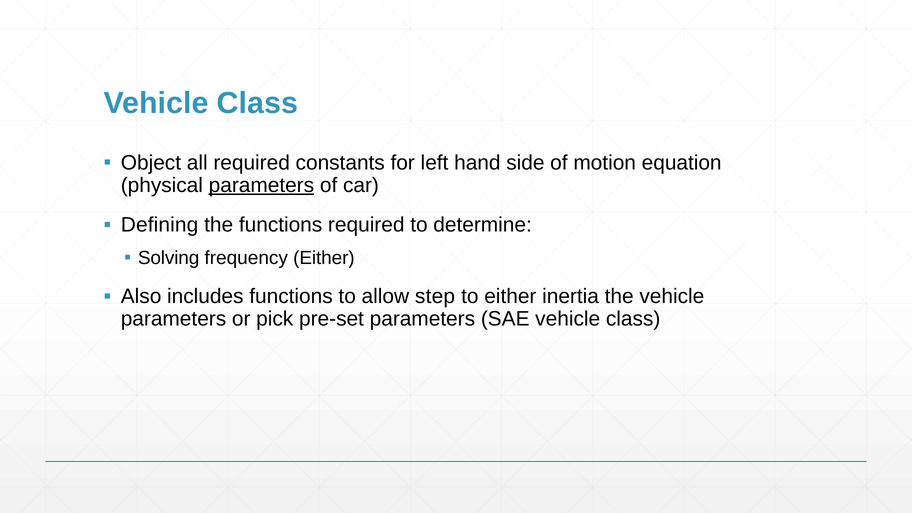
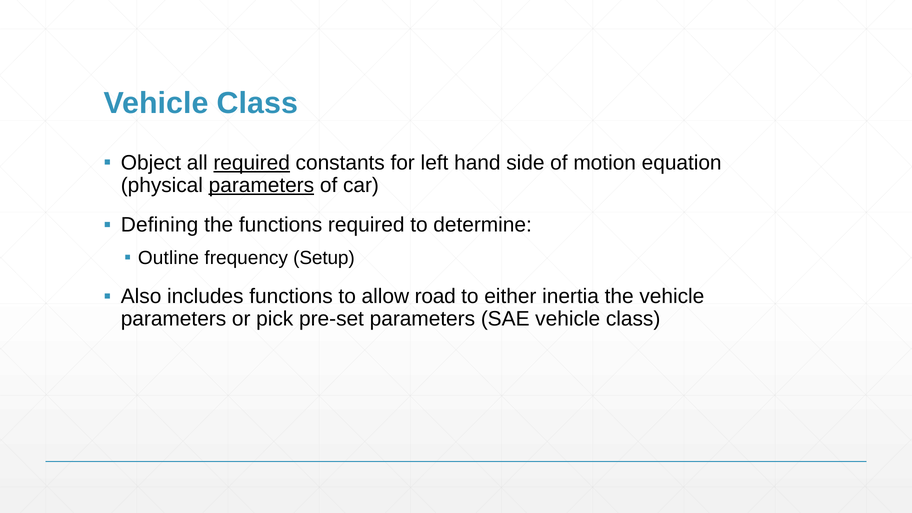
required at (252, 163) underline: none -> present
Solving: Solving -> Outline
frequency Either: Either -> Setup
step: step -> road
